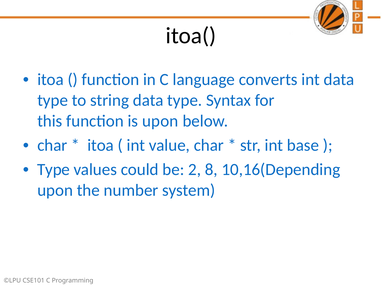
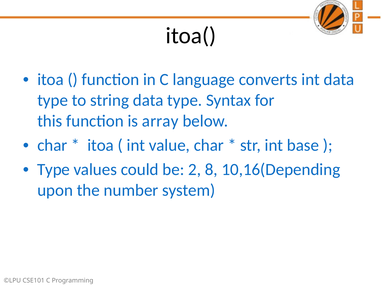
is upon: upon -> array
